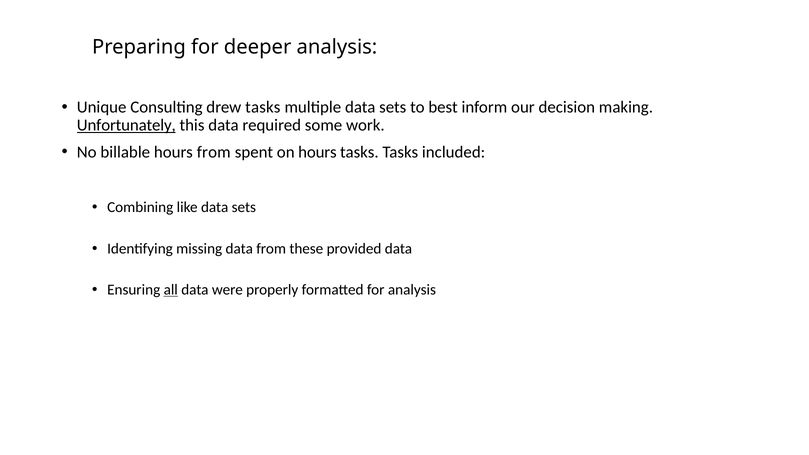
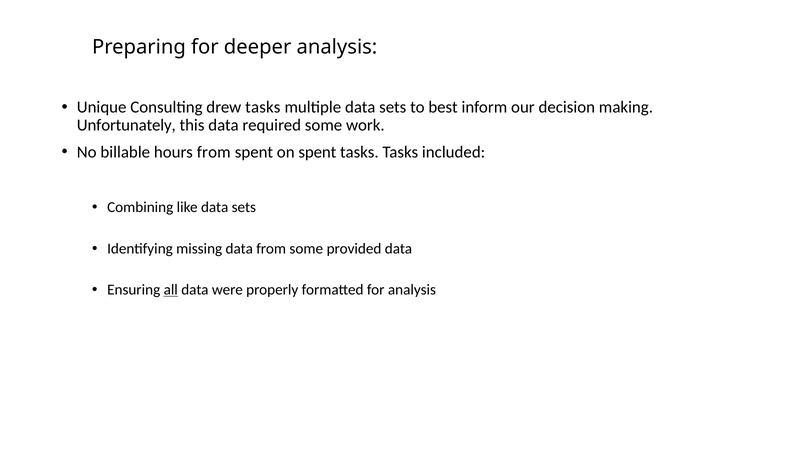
Unfortunately underline: present -> none
on hours: hours -> spent
from these: these -> some
